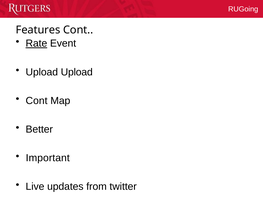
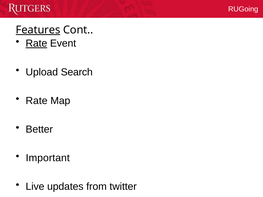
Features underline: none -> present
Upload Upload: Upload -> Search
Cont at (37, 101): Cont -> Rate
